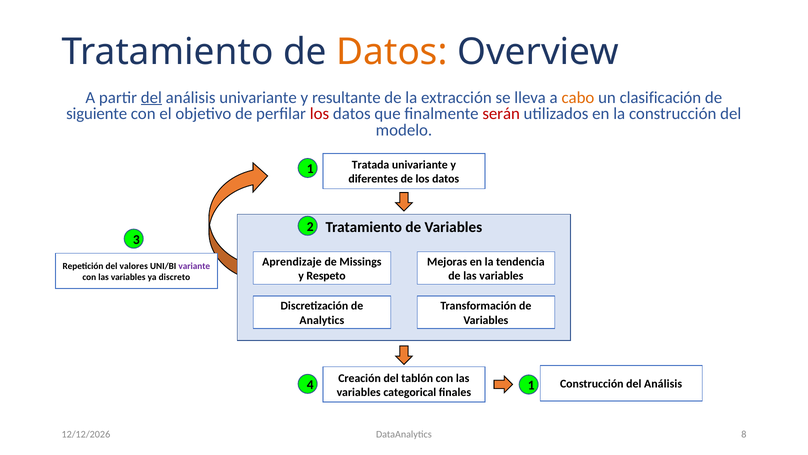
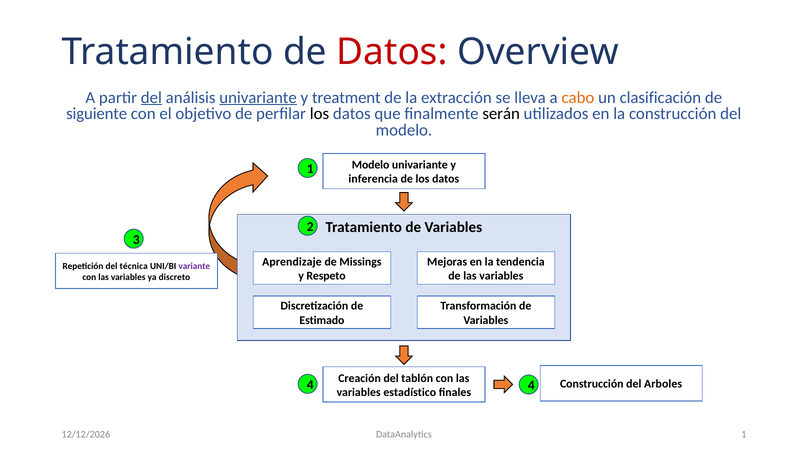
Datos at (392, 52) colour: orange -> red
univariante at (258, 97) underline: none -> present
resultante: resultante -> treatment
los at (319, 114) colour: red -> black
serán colour: red -> black
Tratada at (371, 165): Tratada -> Modelo
diferentes: diferentes -> inferencia
valores: valores -> técnica
Analytics: Analytics -> Estimado
Construcción del Análisis: Análisis -> Arboles
4 1: 1 -> 4
categorical: categorical -> estadístico
DataAnalytics 8: 8 -> 1
